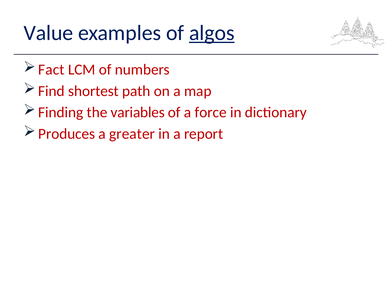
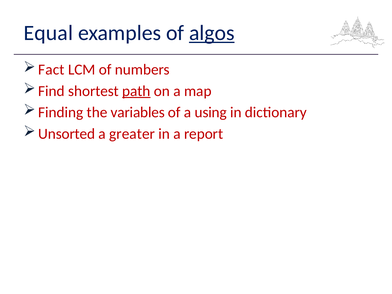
Value: Value -> Equal
path underline: none -> present
force: force -> using
Produces: Produces -> Unsorted
